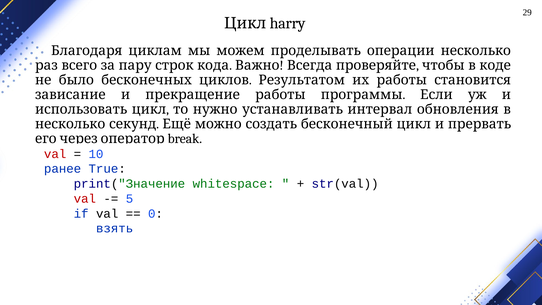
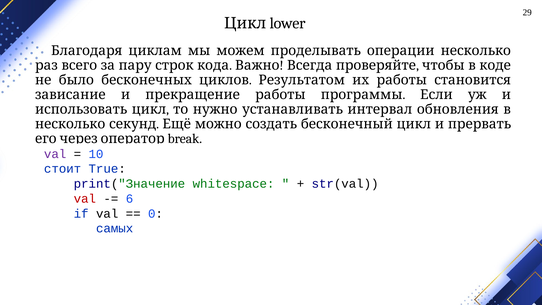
harry: harry -> lower
val at (55, 154) colour: red -> purple
ранее: ранее -> стоит
5: 5 -> 6
взять: взять -> самых
